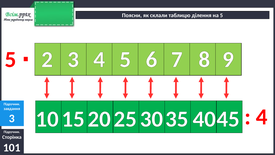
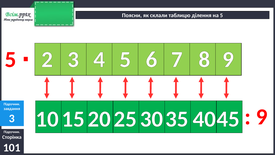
4 at (262, 117): 4 -> 9
